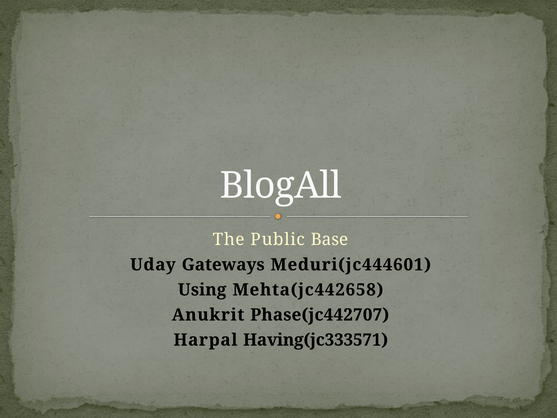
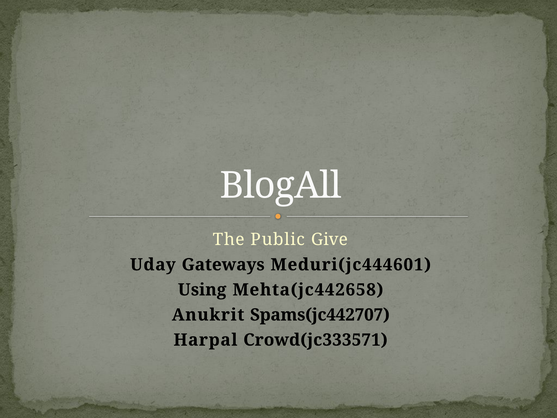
Base: Base -> Give
Phase(jc442707: Phase(jc442707 -> Spams(jc442707
Having(jc333571: Having(jc333571 -> Crowd(jc333571
